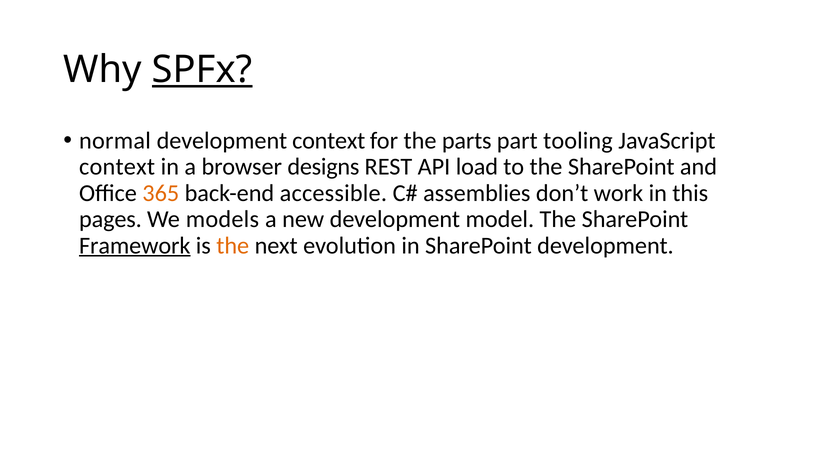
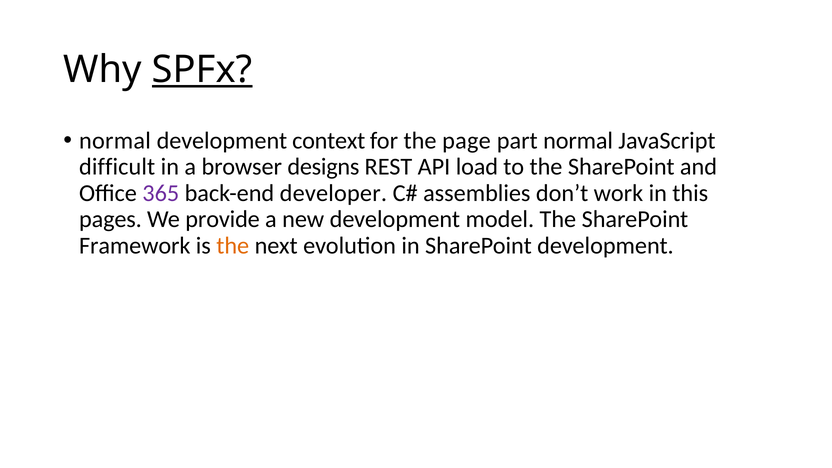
parts: parts -> page
part tooling: tooling -> normal
context at (117, 167): context -> difficult
365 colour: orange -> purple
accessible: accessible -> developer
models: models -> provide
Framework underline: present -> none
